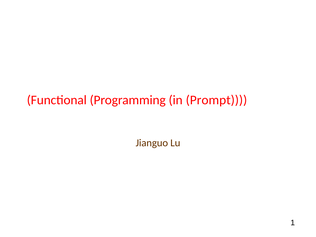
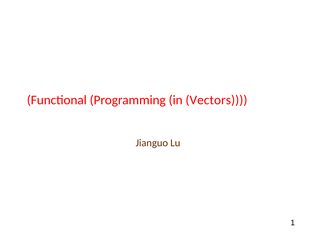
Prompt: Prompt -> Vectors
